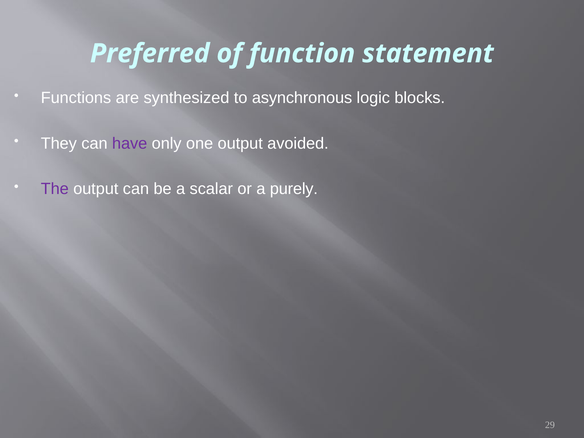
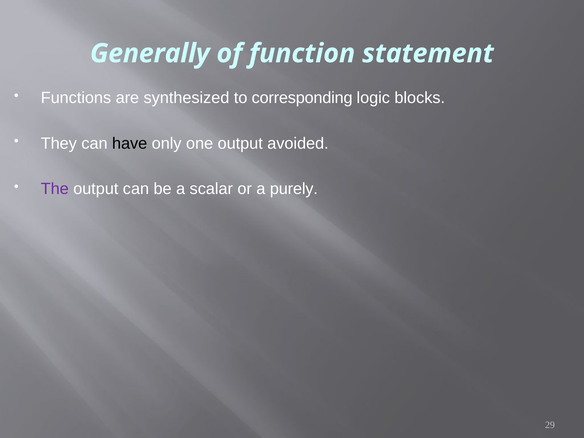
Preferred: Preferred -> Generally
asynchronous: asynchronous -> corresponding
have colour: purple -> black
